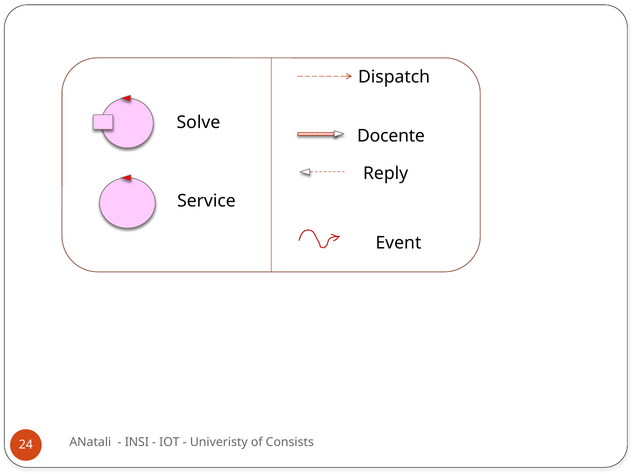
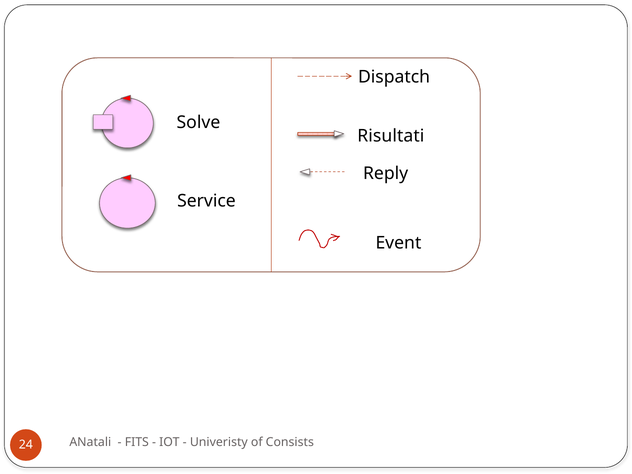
Docente: Docente -> Risultati
INSI: INSI -> FITS
